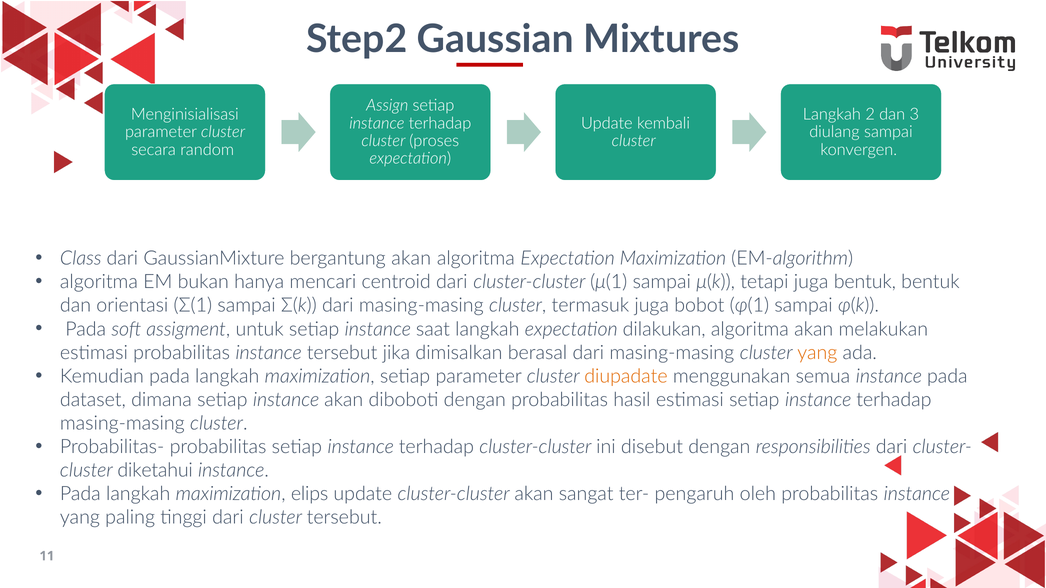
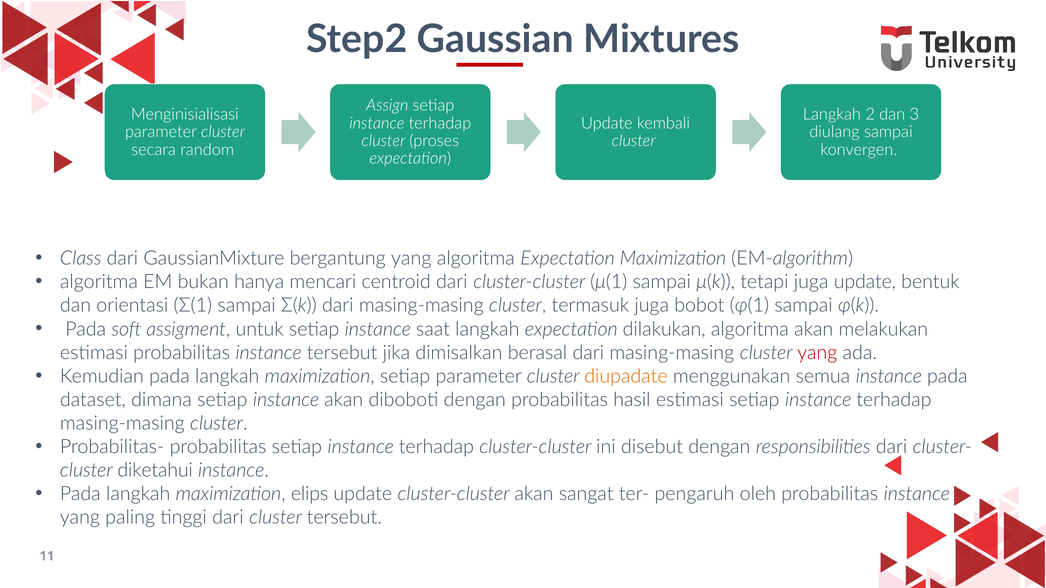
bergantung akan: akan -> yang
juga bentuk: bentuk -> update
yang at (817, 353) colour: orange -> red
